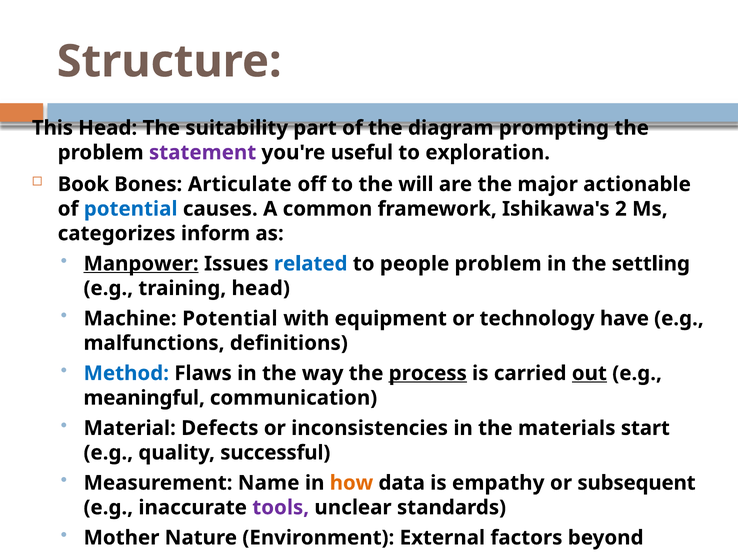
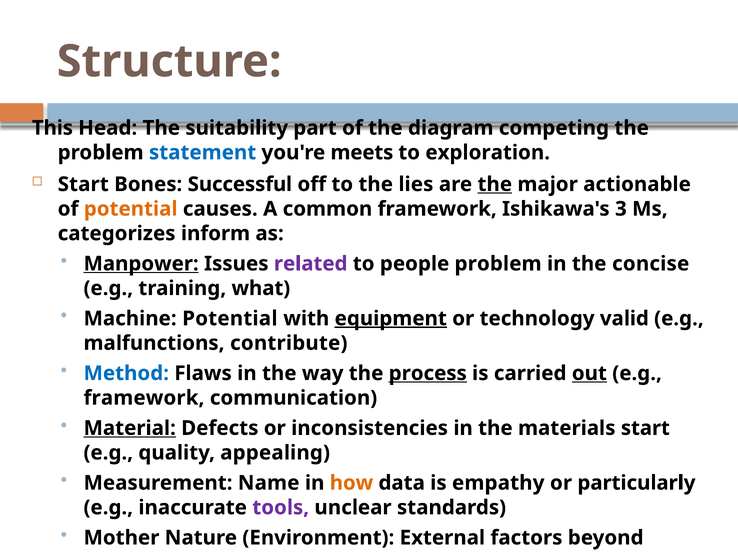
prompting: prompting -> competing
statement colour: purple -> blue
useful: useful -> meets
Book at (83, 184): Book -> Start
Articulate: Articulate -> Successful
will: will -> lies
the at (495, 184) underline: none -> present
potential at (131, 209) colour: blue -> orange
2: 2 -> 3
related colour: blue -> purple
settling: settling -> concise
training head: head -> what
equipment underline: none -> present
have: have -> valid
definitions: definitions -> contribute
meaningful at (144, 398): meaningful -> framework
Material underline: none -> present
successful: successful -> appealing
subsequent: subsequent -> particularly
